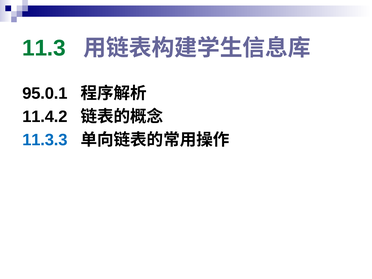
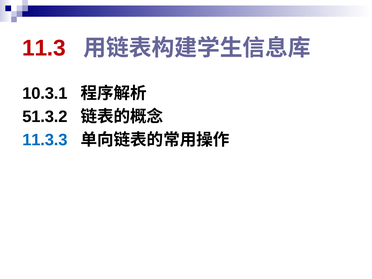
11.3 colour: green -> red
95.0.1: 95.0.1 -> 10.3.1
11.4.2: 11.4.2 -> 51.3.2
